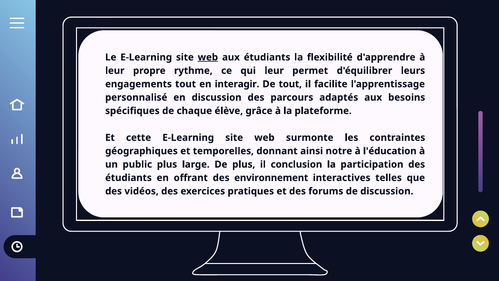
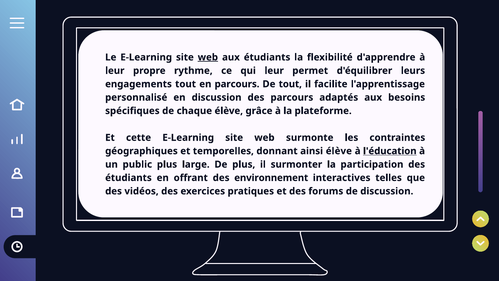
en interagir: interagir -> parcours
ainsi notre: notre -> élève
l'éducation underline: none -> present
conclusion: conclusion -> surmonter
